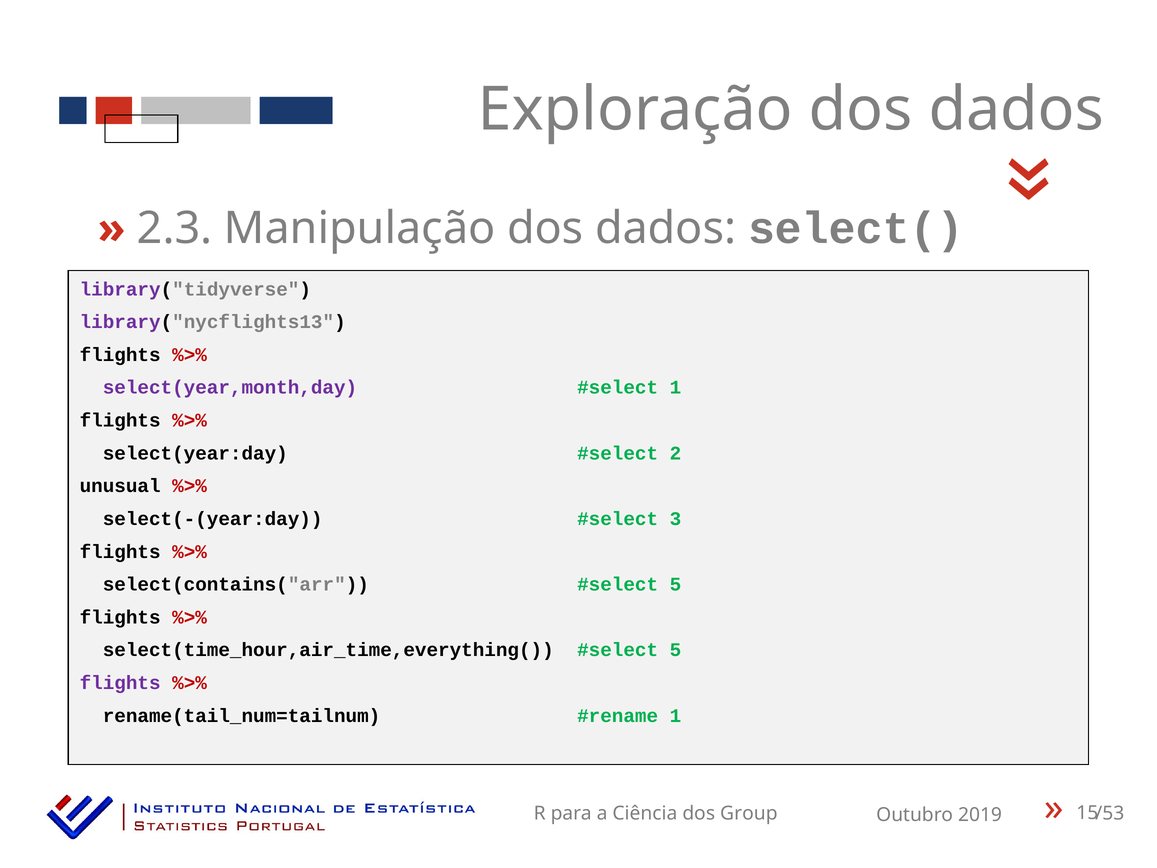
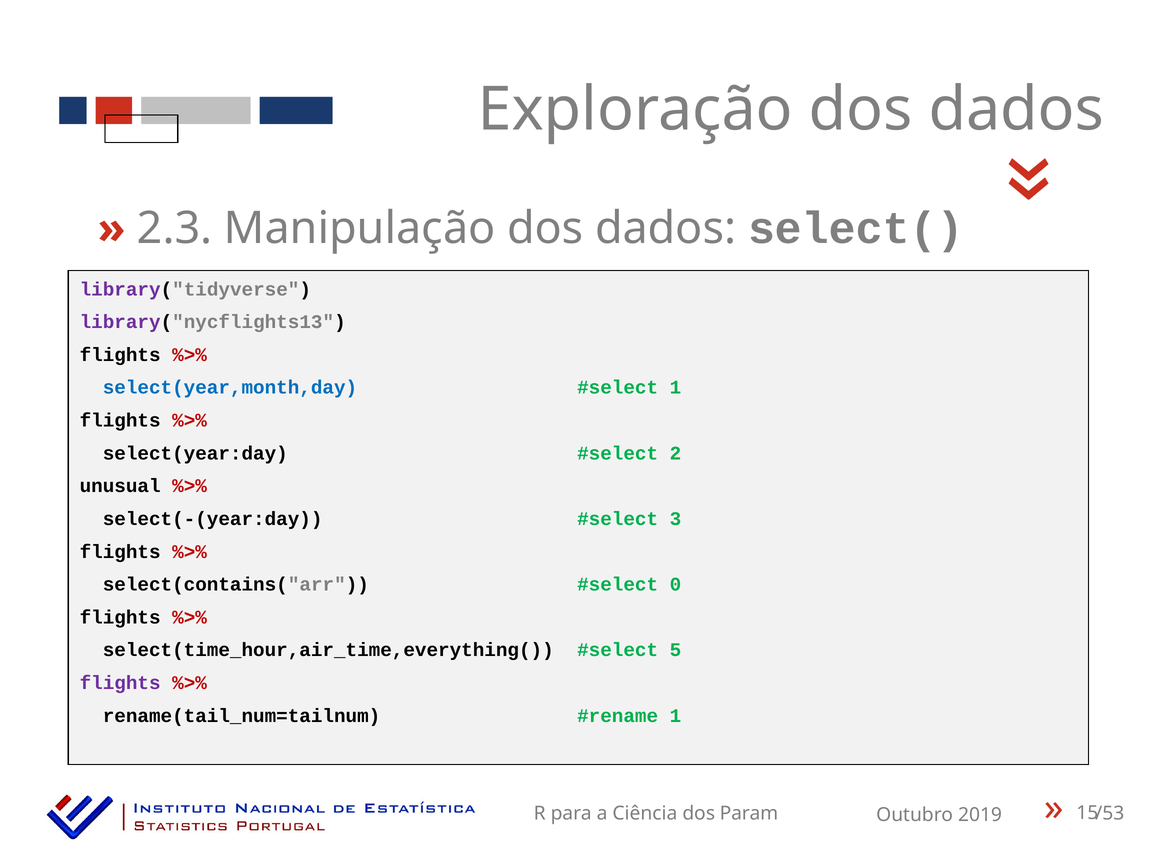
select(year,month,day colour: purple -> blue
5 at (675, 584): 5 -> 0
Group: Group -> Param
